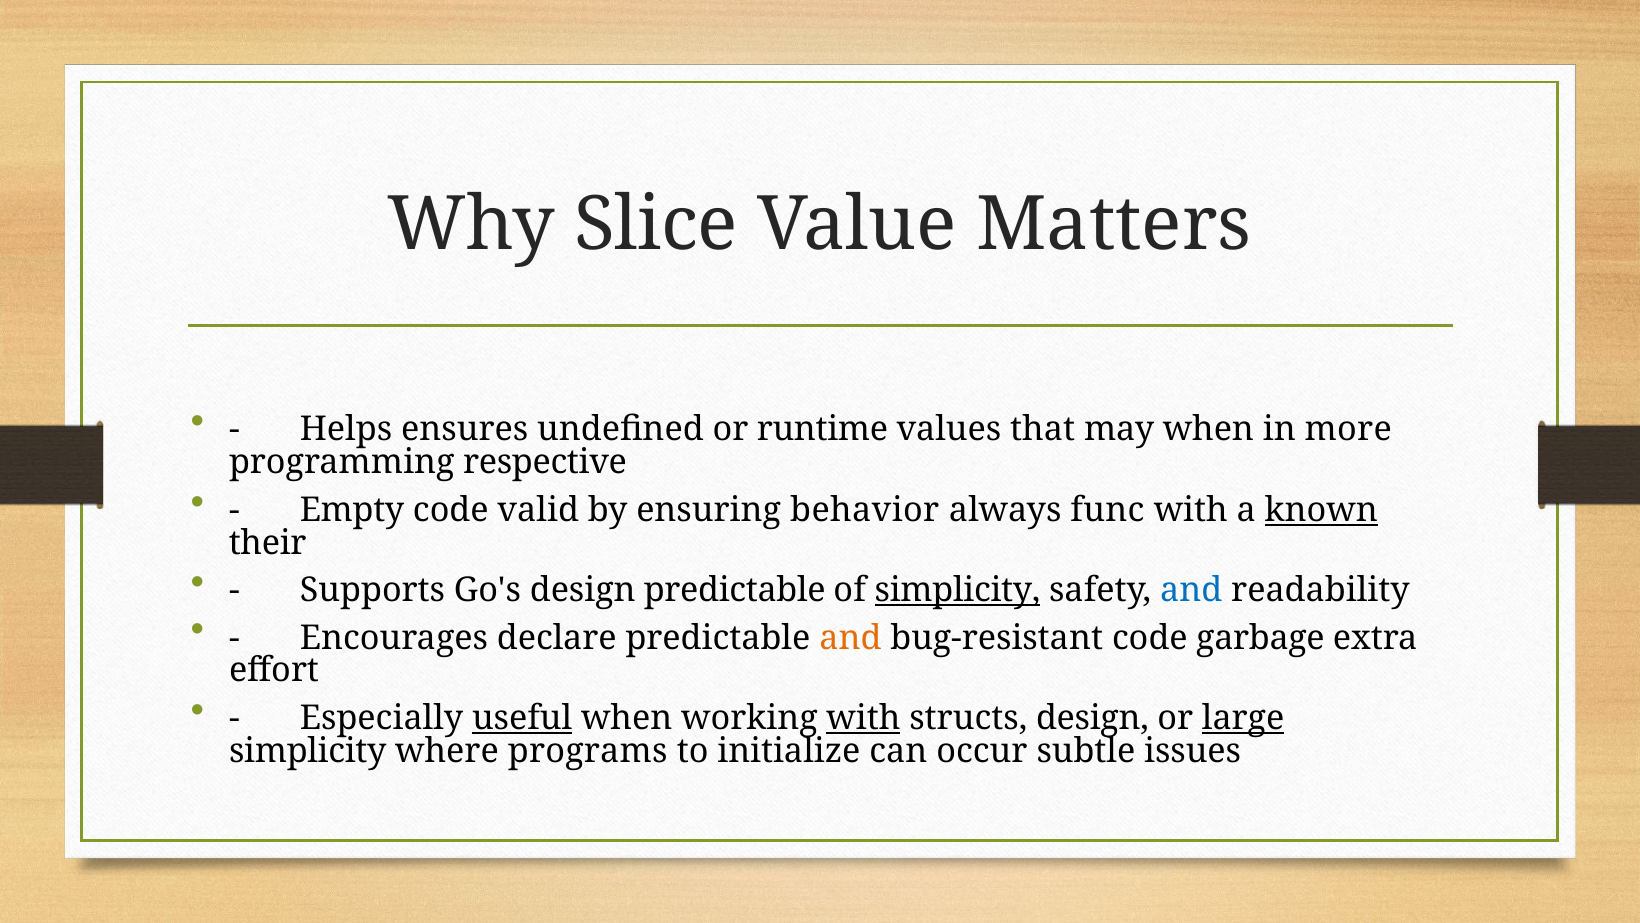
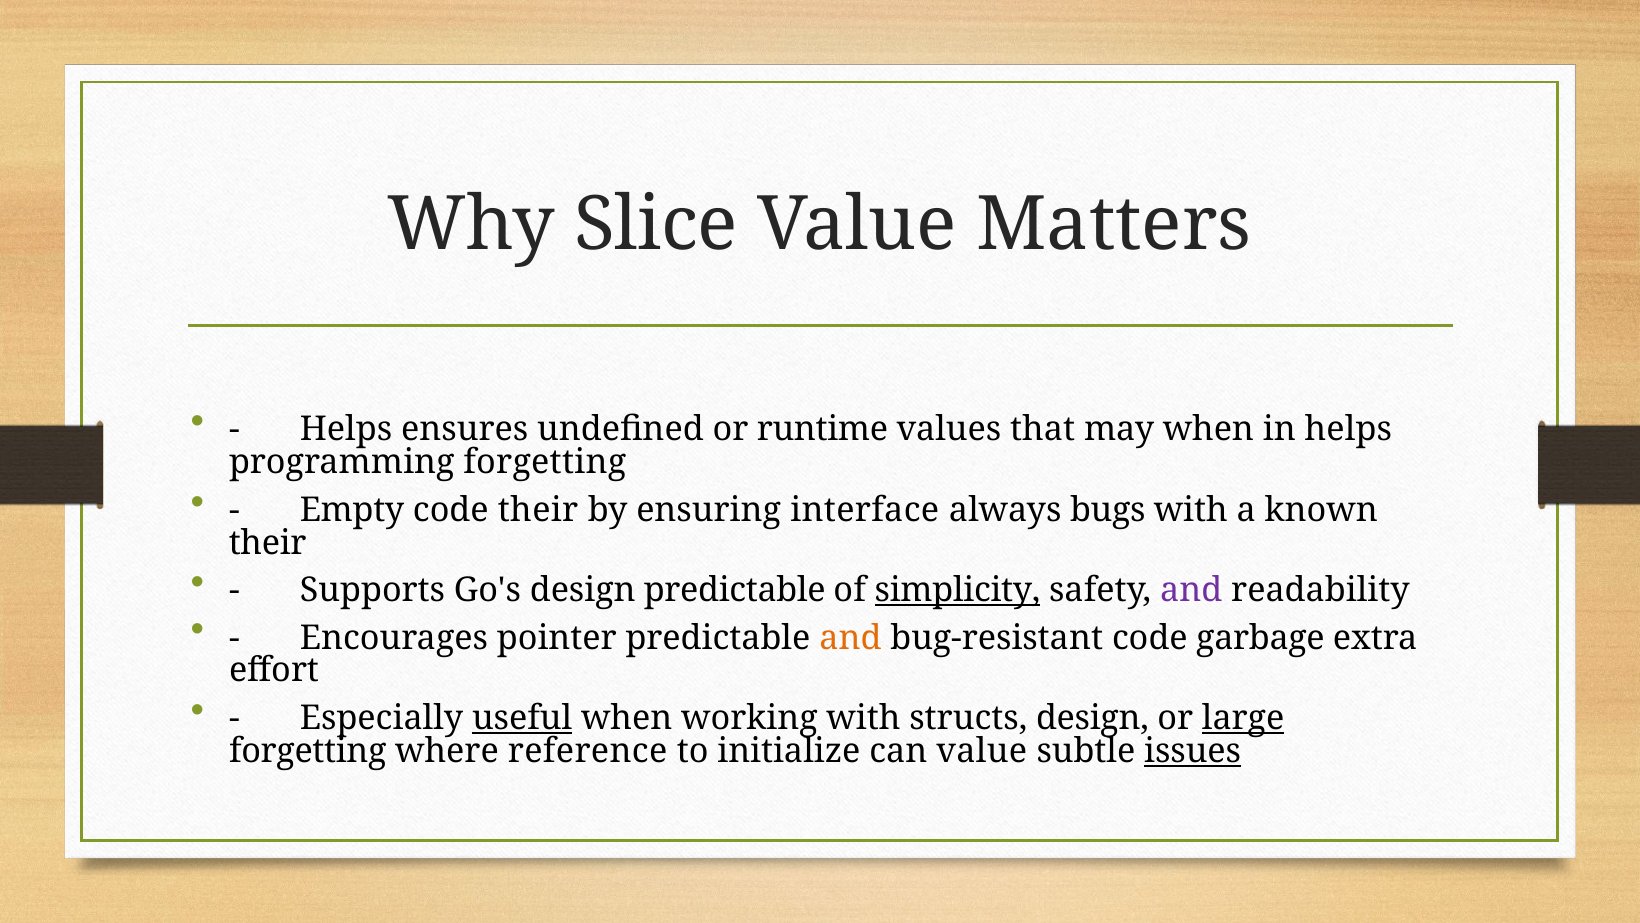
in more: more -> helps
programming respective: respective -> forgetting
code valid: valid -> their
behavior: behavior -> interface
func: func -> bugs
known underline: present -> none
and at (1191, 590) colour: blue -> purple
declare: declare -> pointer
with at (863, 718) underline: present -> none
simplicity at (308, 751): simplicity -> forgetting
programs: programs -> reference
can occur: occur -> value
issues underline: none -> present
